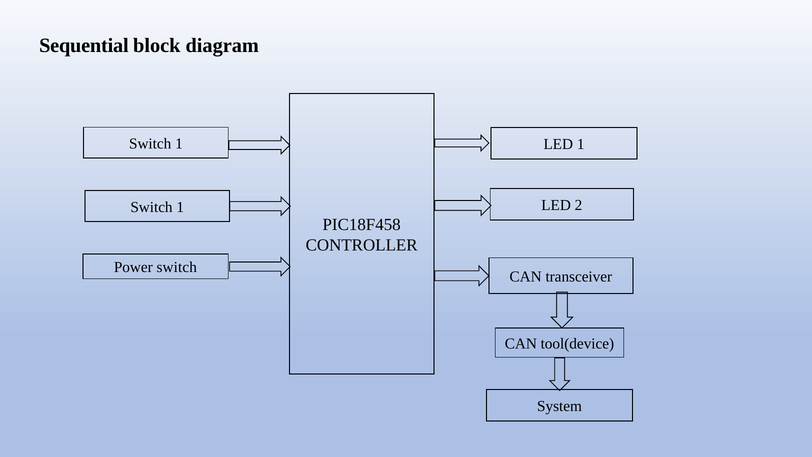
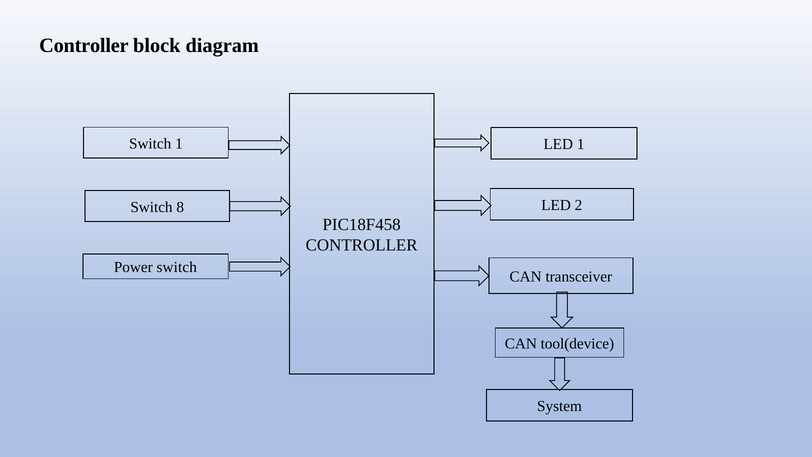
Sequential at (84, 45): Sequential -> Controller
1 at (180, 207): 1 -> 8
